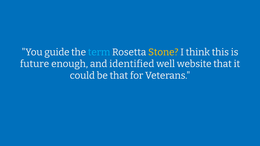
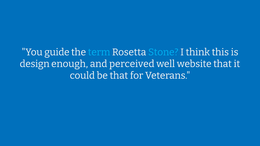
Stone colour: yellow -> light blue
future: future -> design
identified: identified -> perceived
